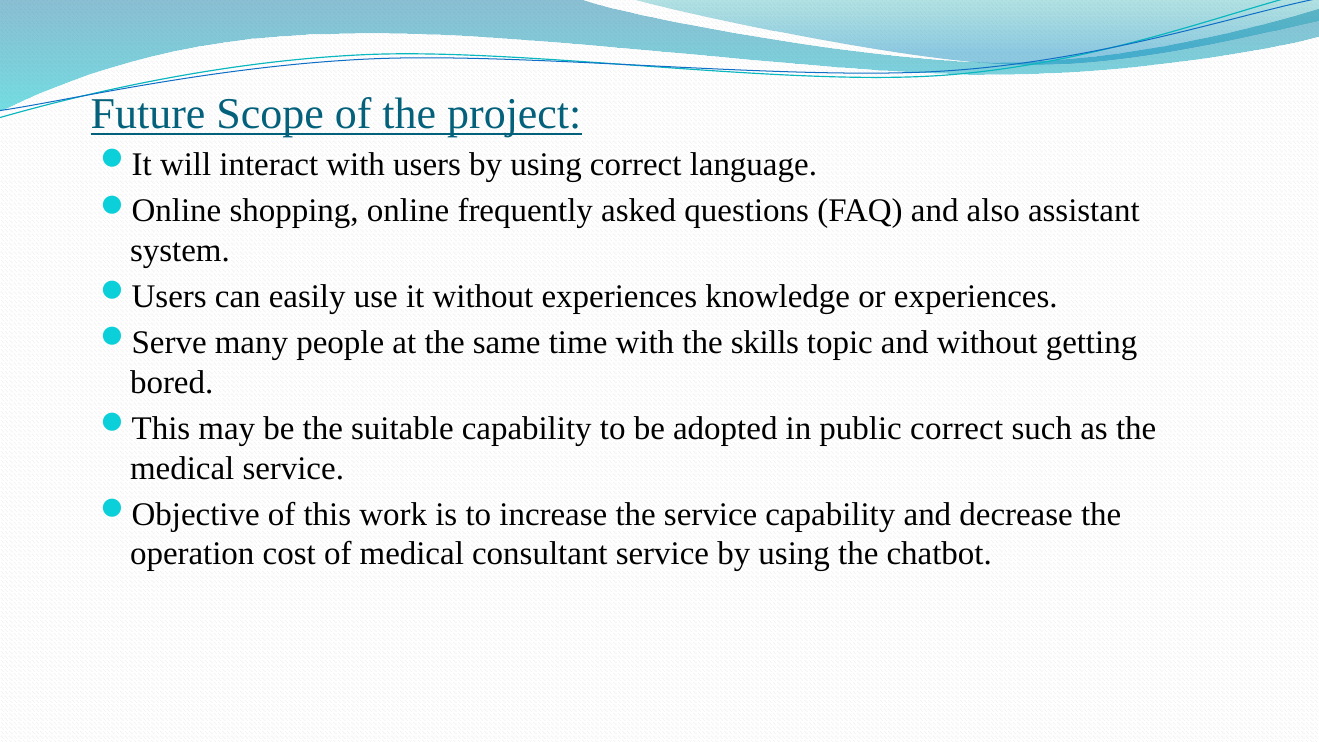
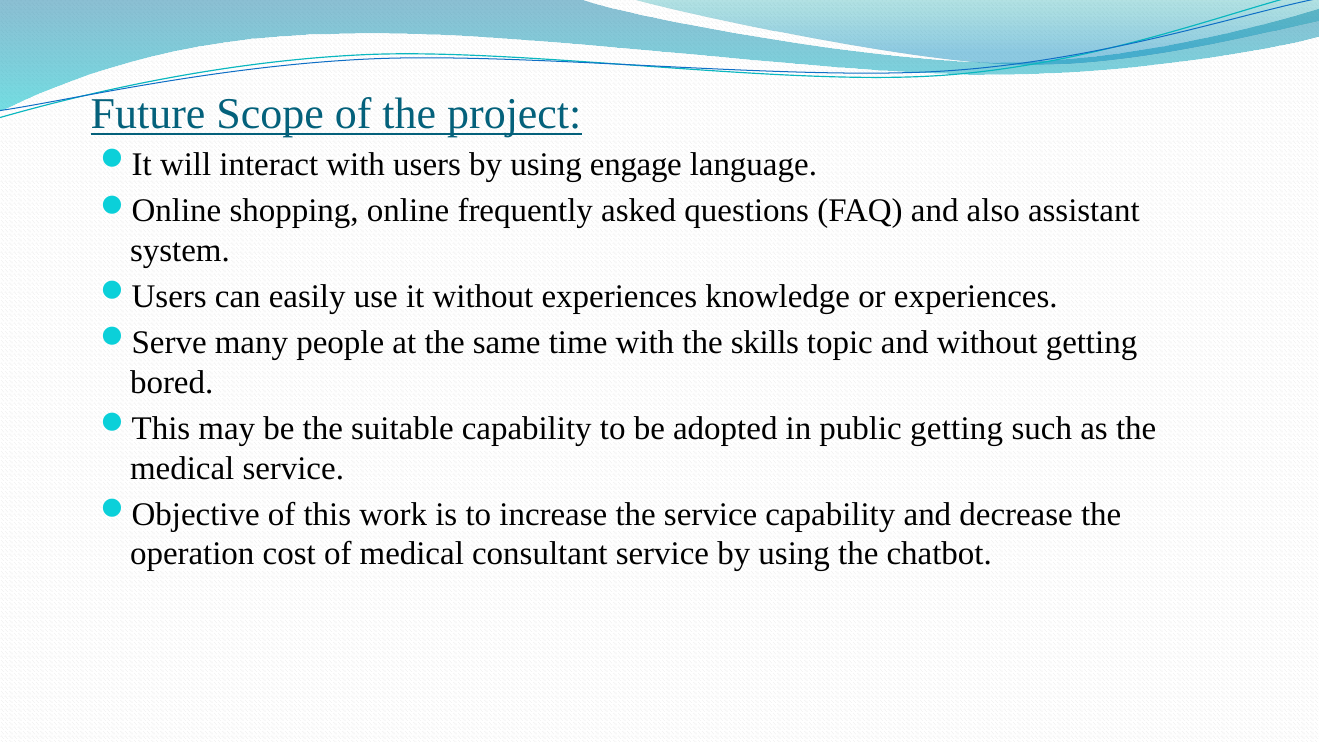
using correct: correct -> engage
public correct: correct -> getting
